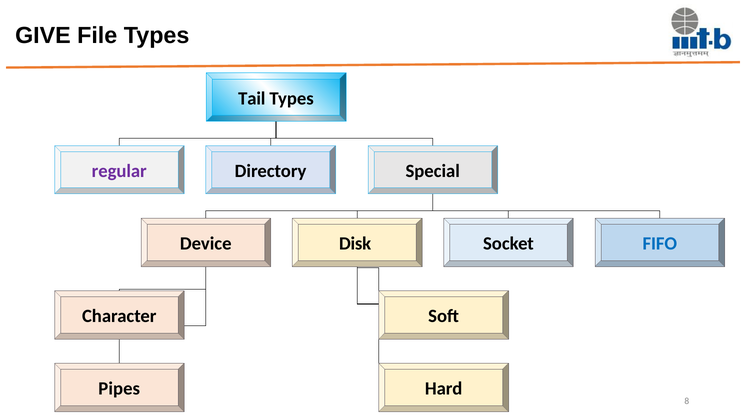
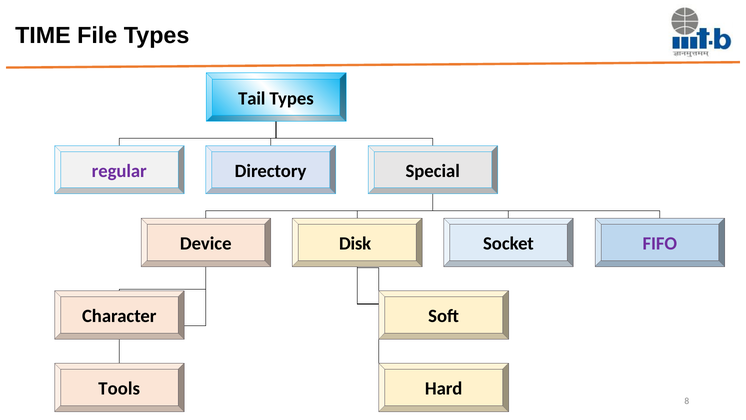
GIVE: GIVE -> TIME
FIFO colour: blue -> purple
Pipes: Pipes -> Tools
